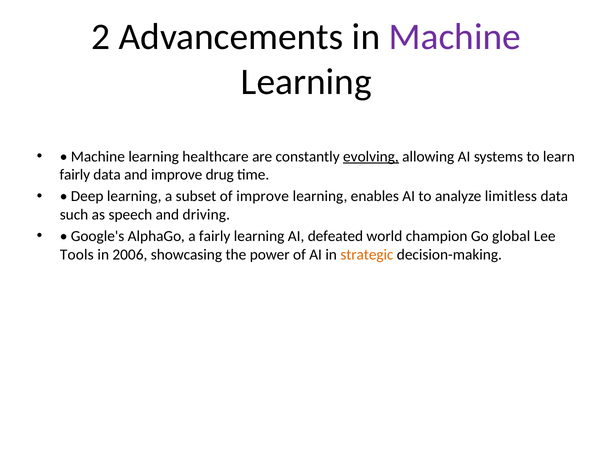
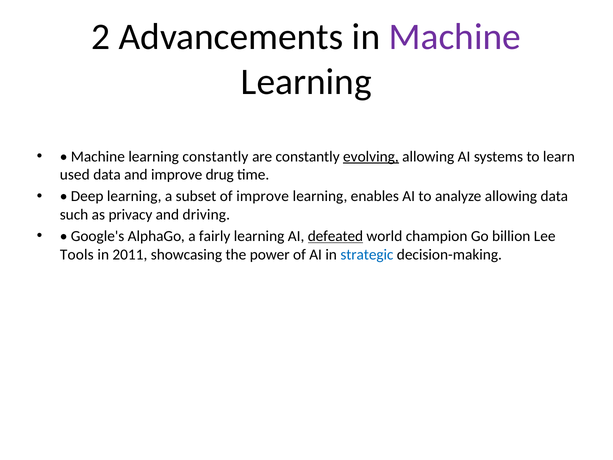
learning healthcare: healthcare -> constantly
fairly at (75, 175): fairly -> used
analyze limitless: limitless -> allowing
speech: speech -> privacy
defeated underline: none -> present
global: global -> billion
2006: 2006 -> 2011
strategic colour: orange -> blue
